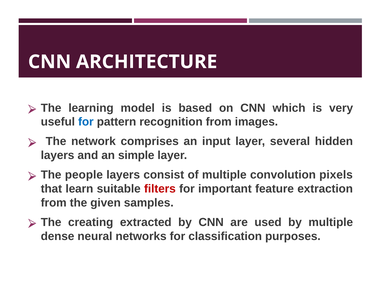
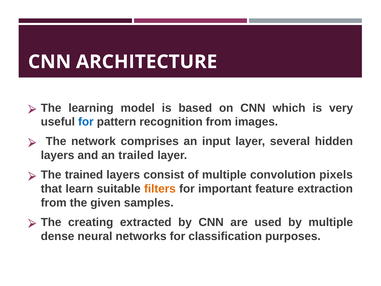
simple: simple -> trailed
people: people -> trained
filters colour: red -> orange
